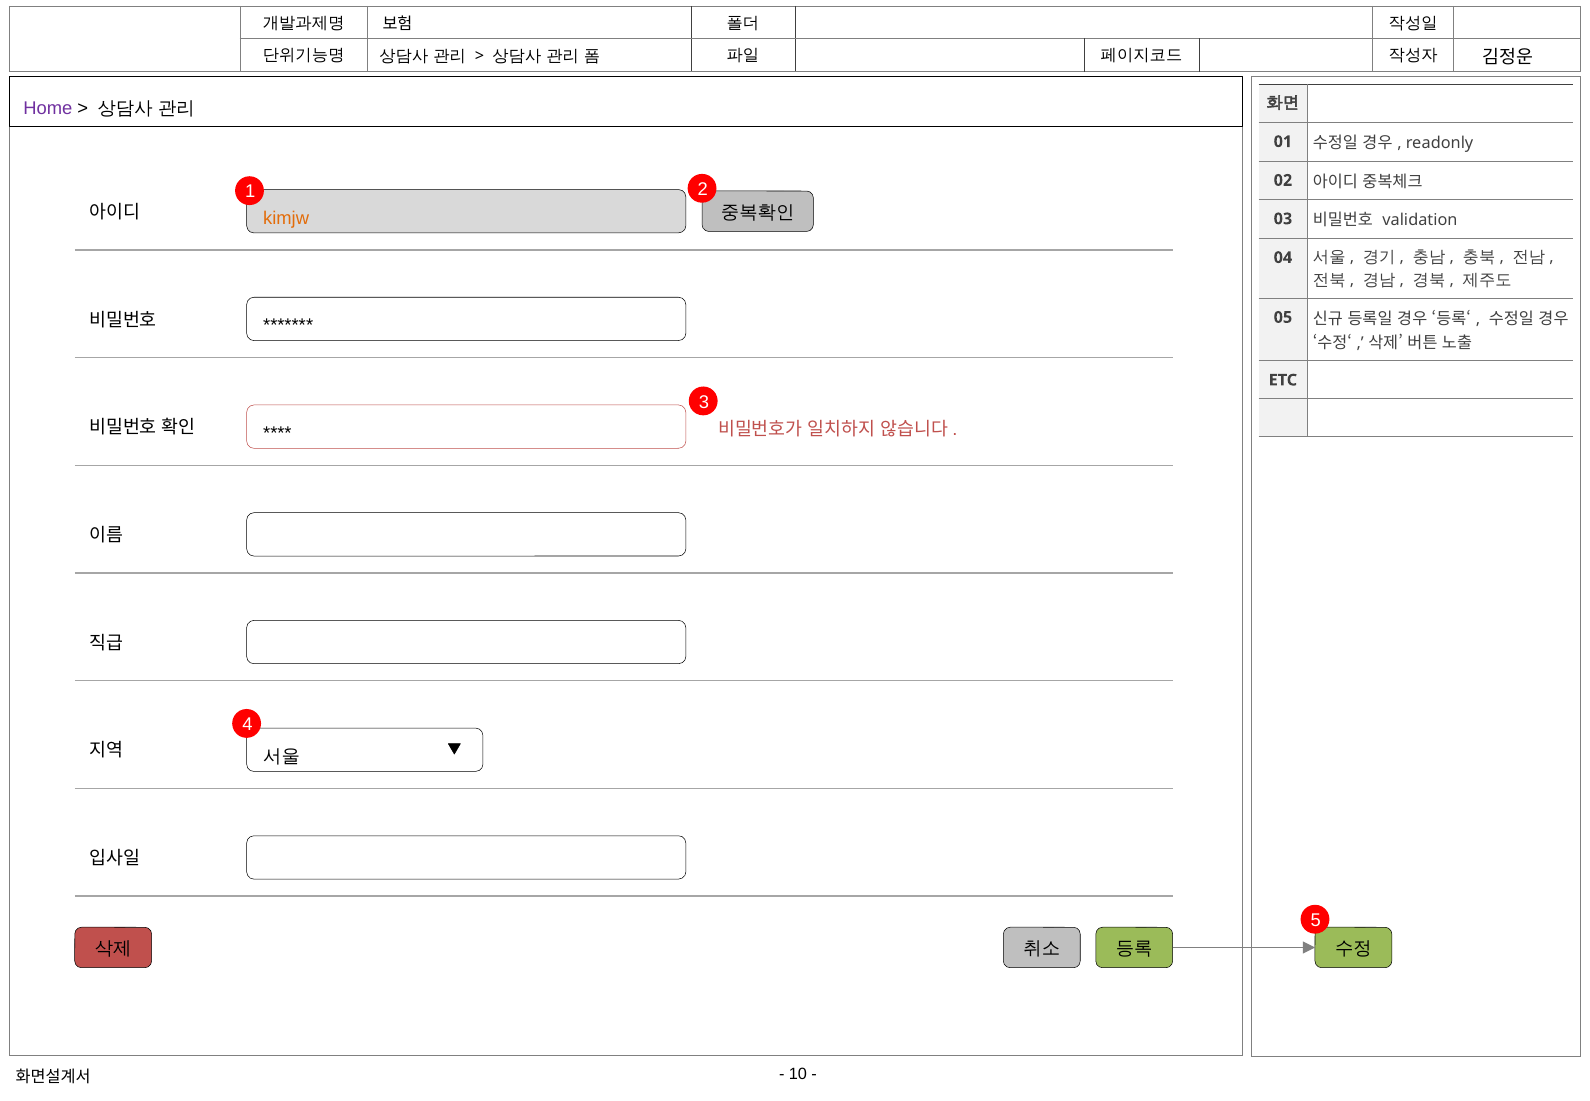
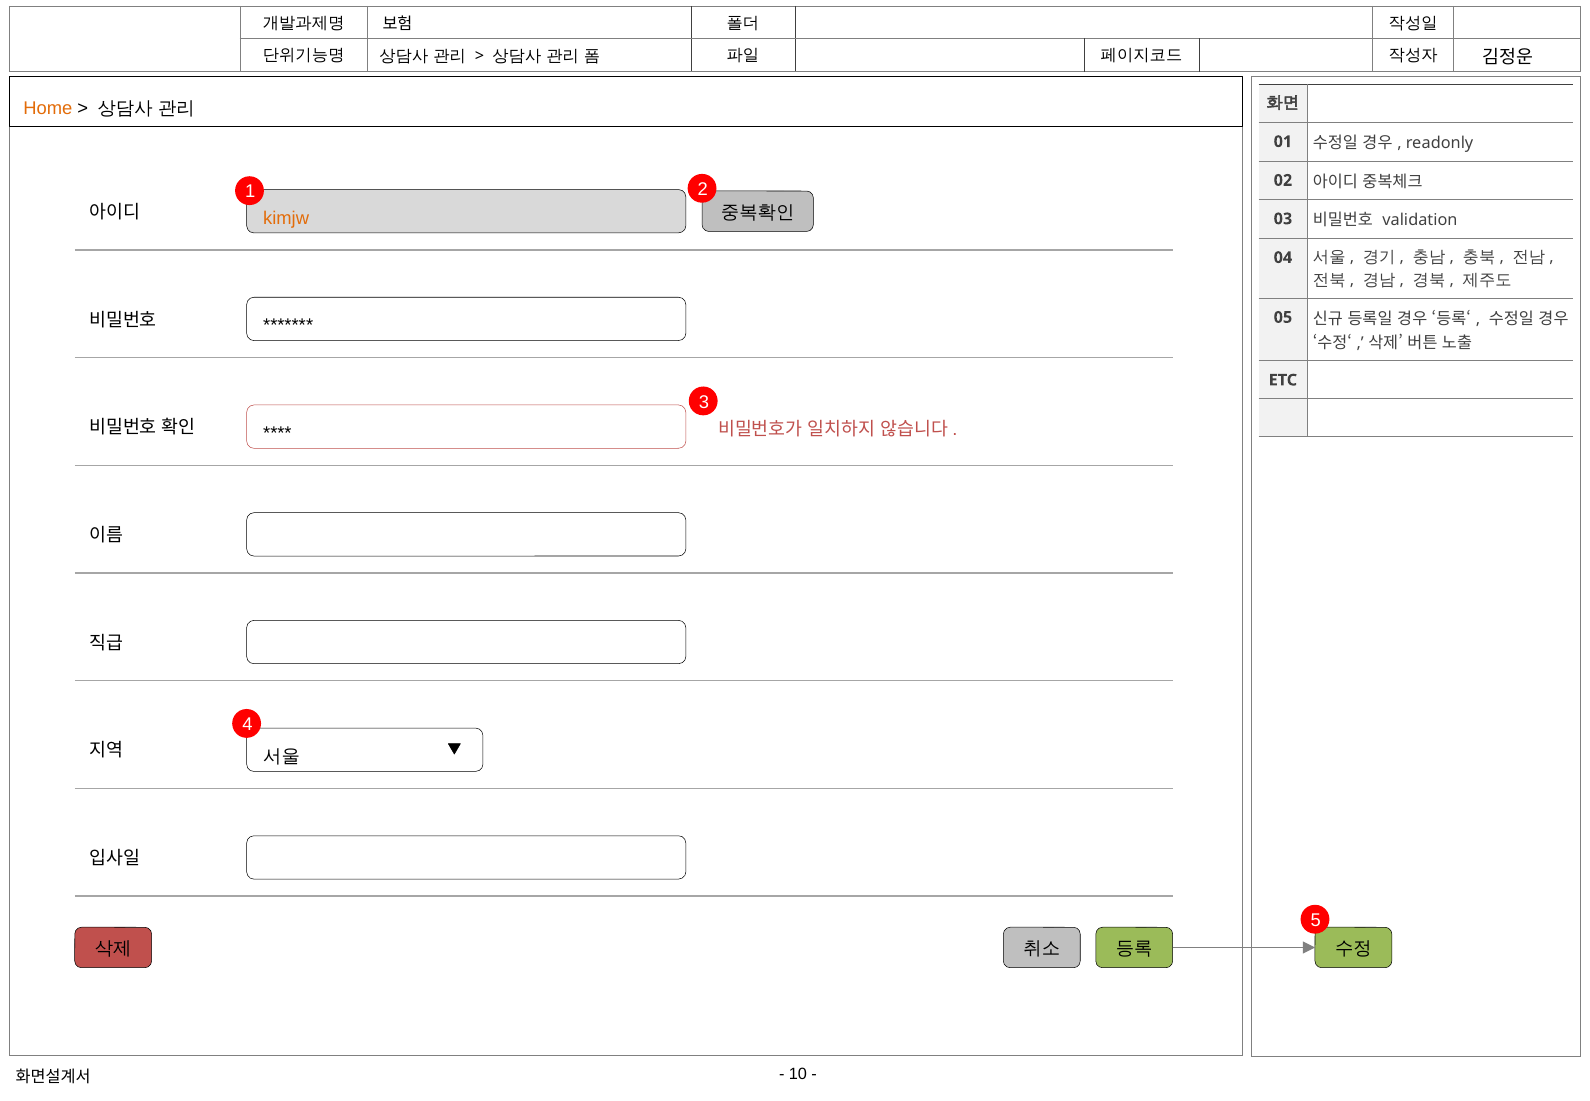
Home colour: purple -> orange
